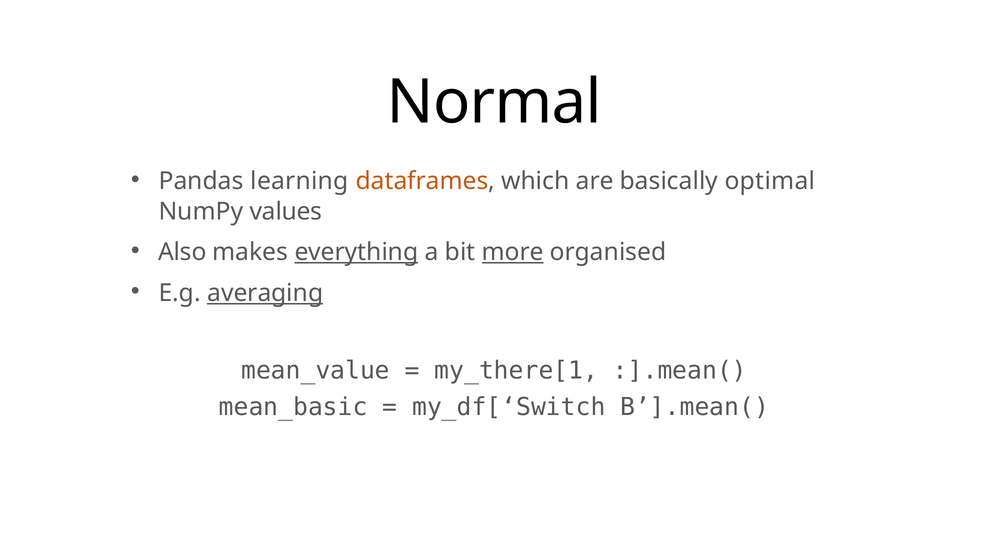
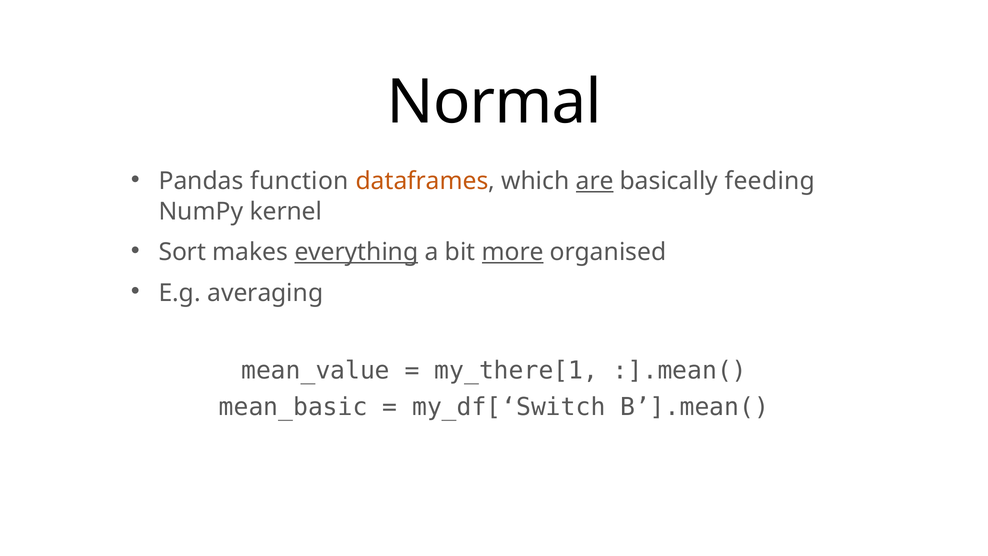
learning: learning -> function
are underline: none -> present
optimal: optimal -> feeding
values: values -> kernel
Also: Also -> Sort
averaging underline: present -> none
